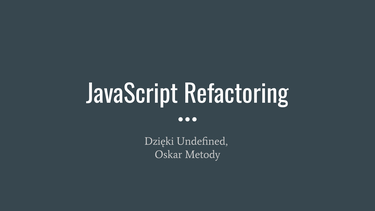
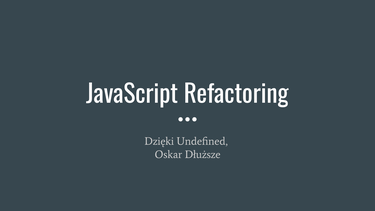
Metody: Metody -> Dłuższe
